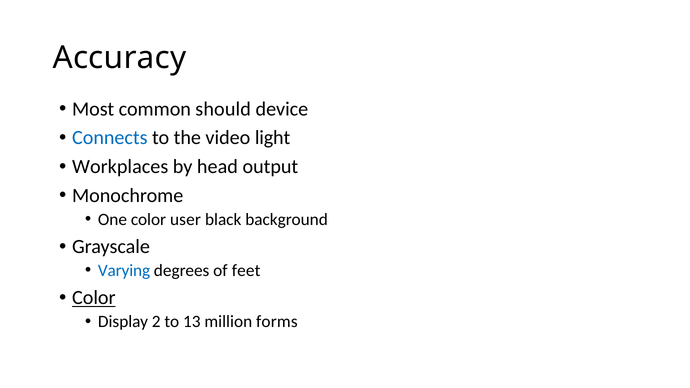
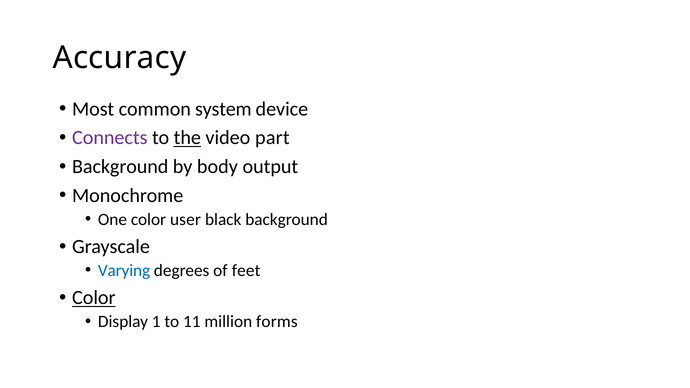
should: should -> system
Connects colour: blue -> purple
the underline: none -> present
light: light -> part
Workplaces at (120, 167): Workplaces -> Background
head: head -> body
2: 2 -> 1
13: 13 -> 11
